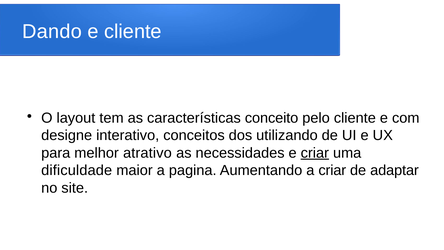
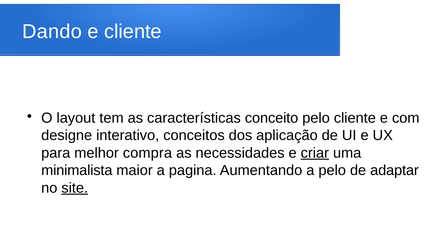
utilizando: utilizando -> aplicação
atrativo: atrativo -> compra
dificuldade: dificuldade -> minimalista
a criar: criar -> pelo
site underline: none -> present
